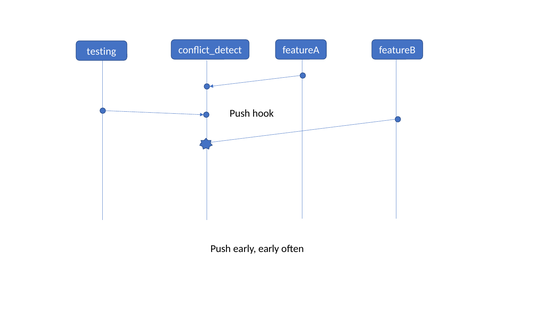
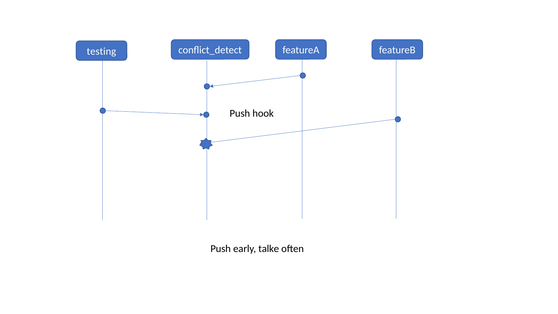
early early: early -> talke
